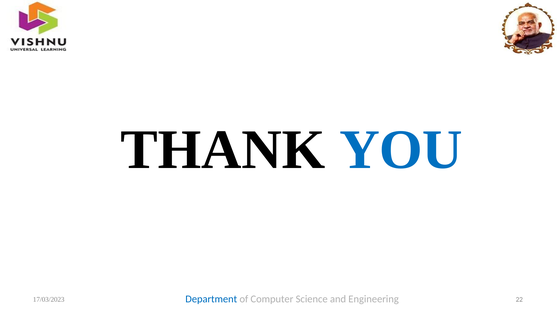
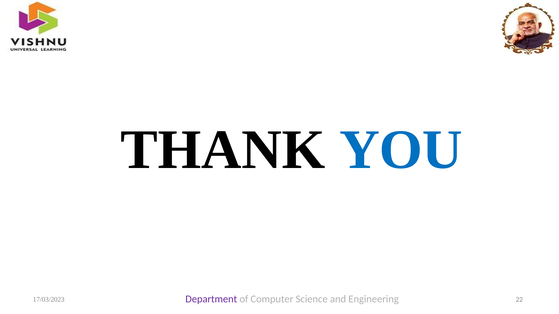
Department colour: blue -> purple
